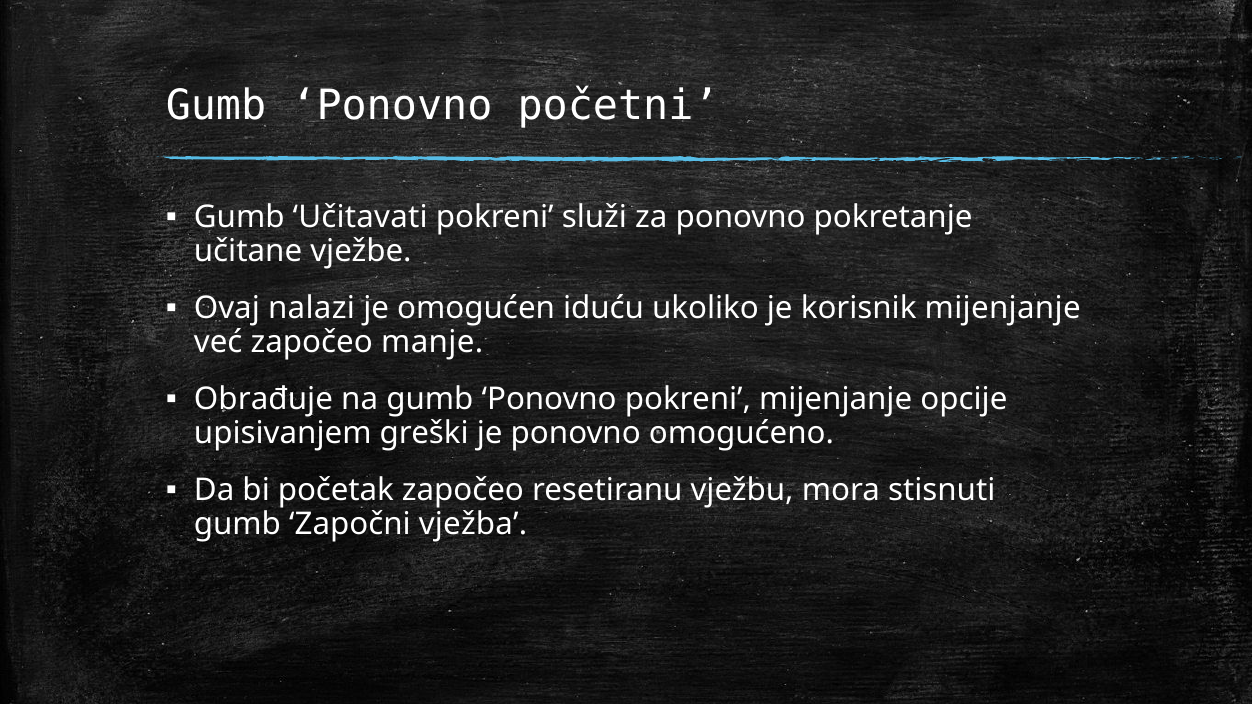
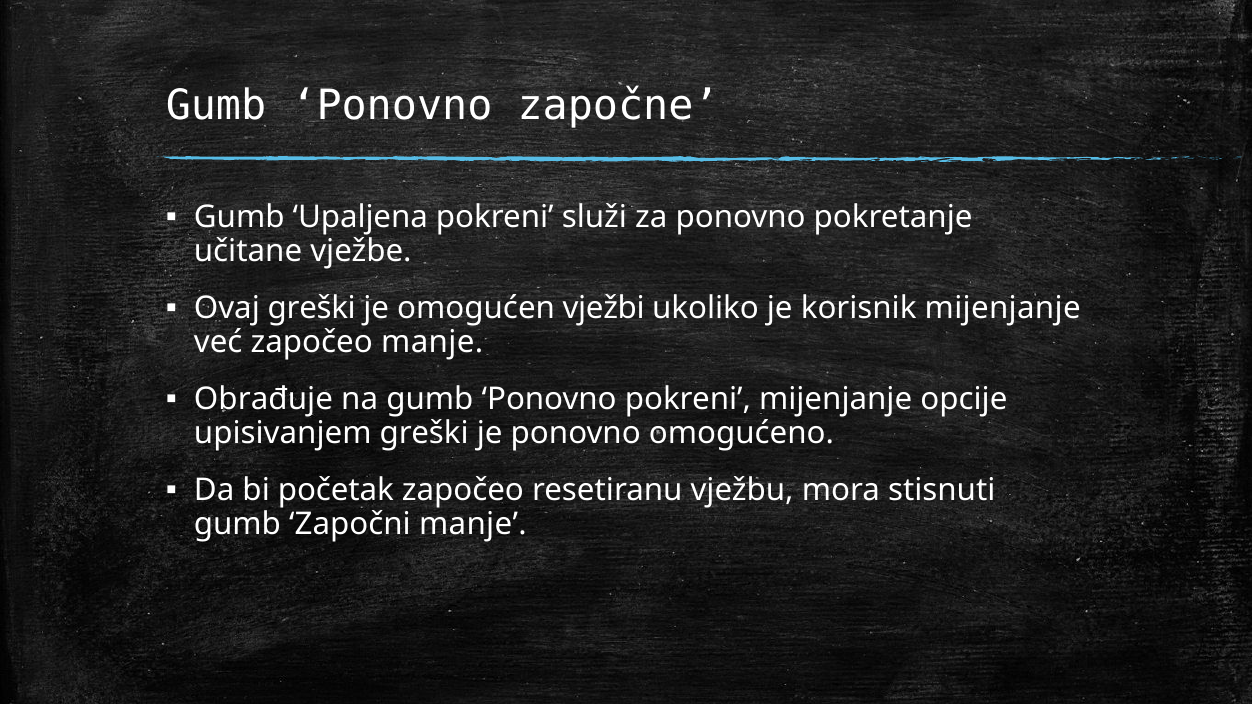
početni: početni -> započne
Učitavati: Učitavati -> Upaljena
Ovaj nalazi: nalazi -> greški
iduću: iduću -> vježbi
Započni vježba: vježba -> manje
